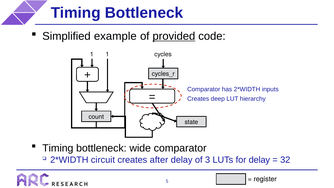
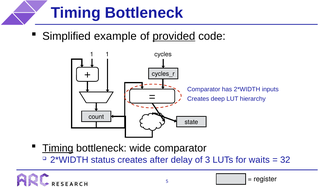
Timing at (58, 148) underline: none -> present
circuit: circuit -> status
for delay: delay -> waits
